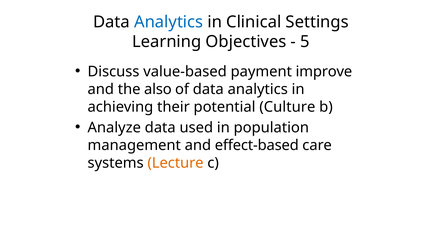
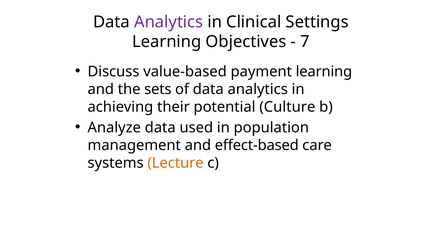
Analytics at (169, 22) colour: blue -> purple
5: 5 -> 7
payment improve: improve -> learning
also: also -> sets
